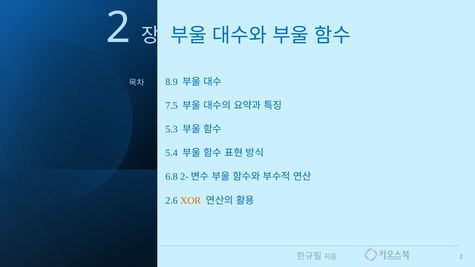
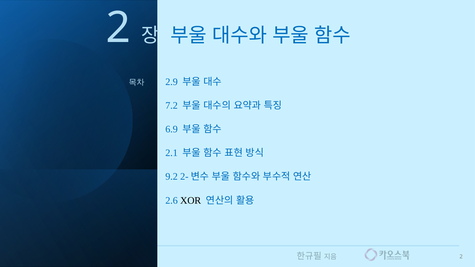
8.9: 8.9 -> 2.9
7.5: 7.5 -> 7.2
5.3: 5.3 -> 6.9
5.4: 5.4 -> 2.1
6.8: 6.8 -> 9.2
XOR colour: orange -> black
